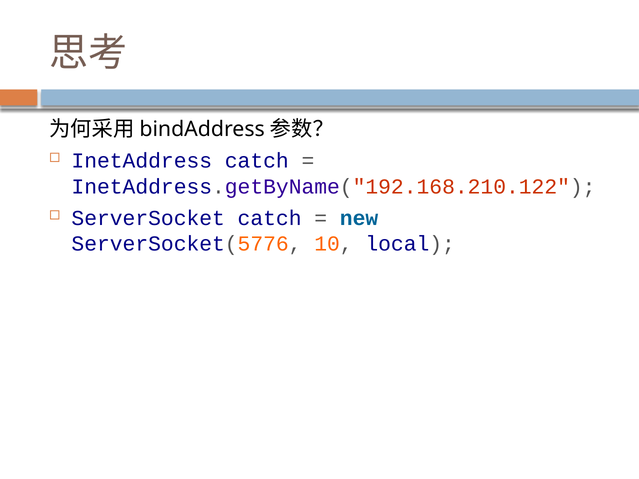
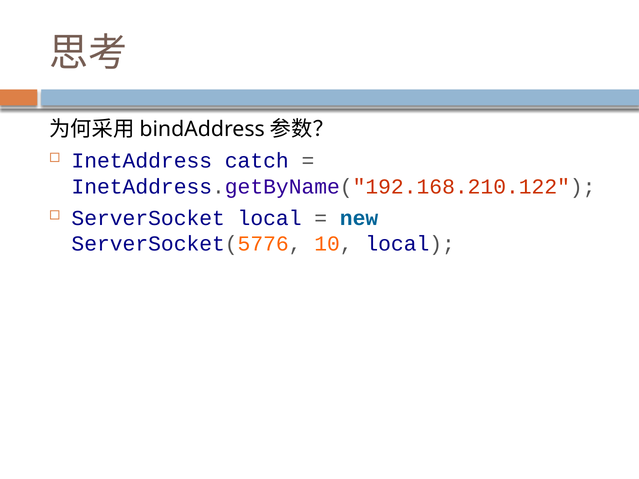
ServerSocket catch: catch -> local
